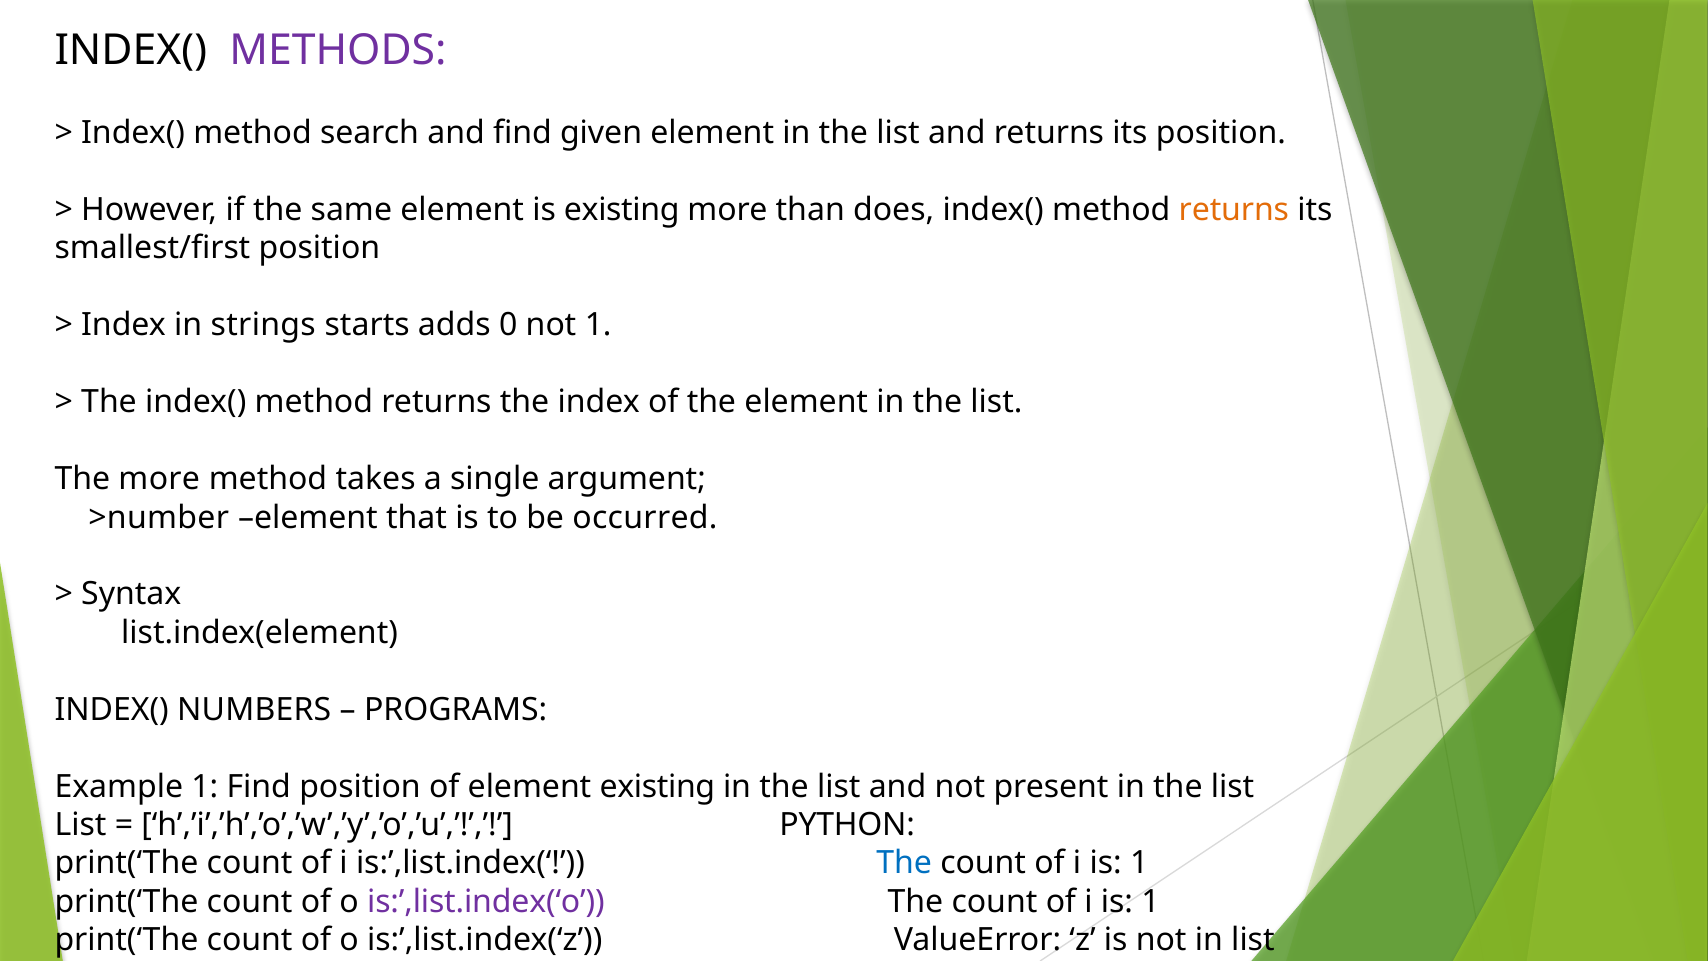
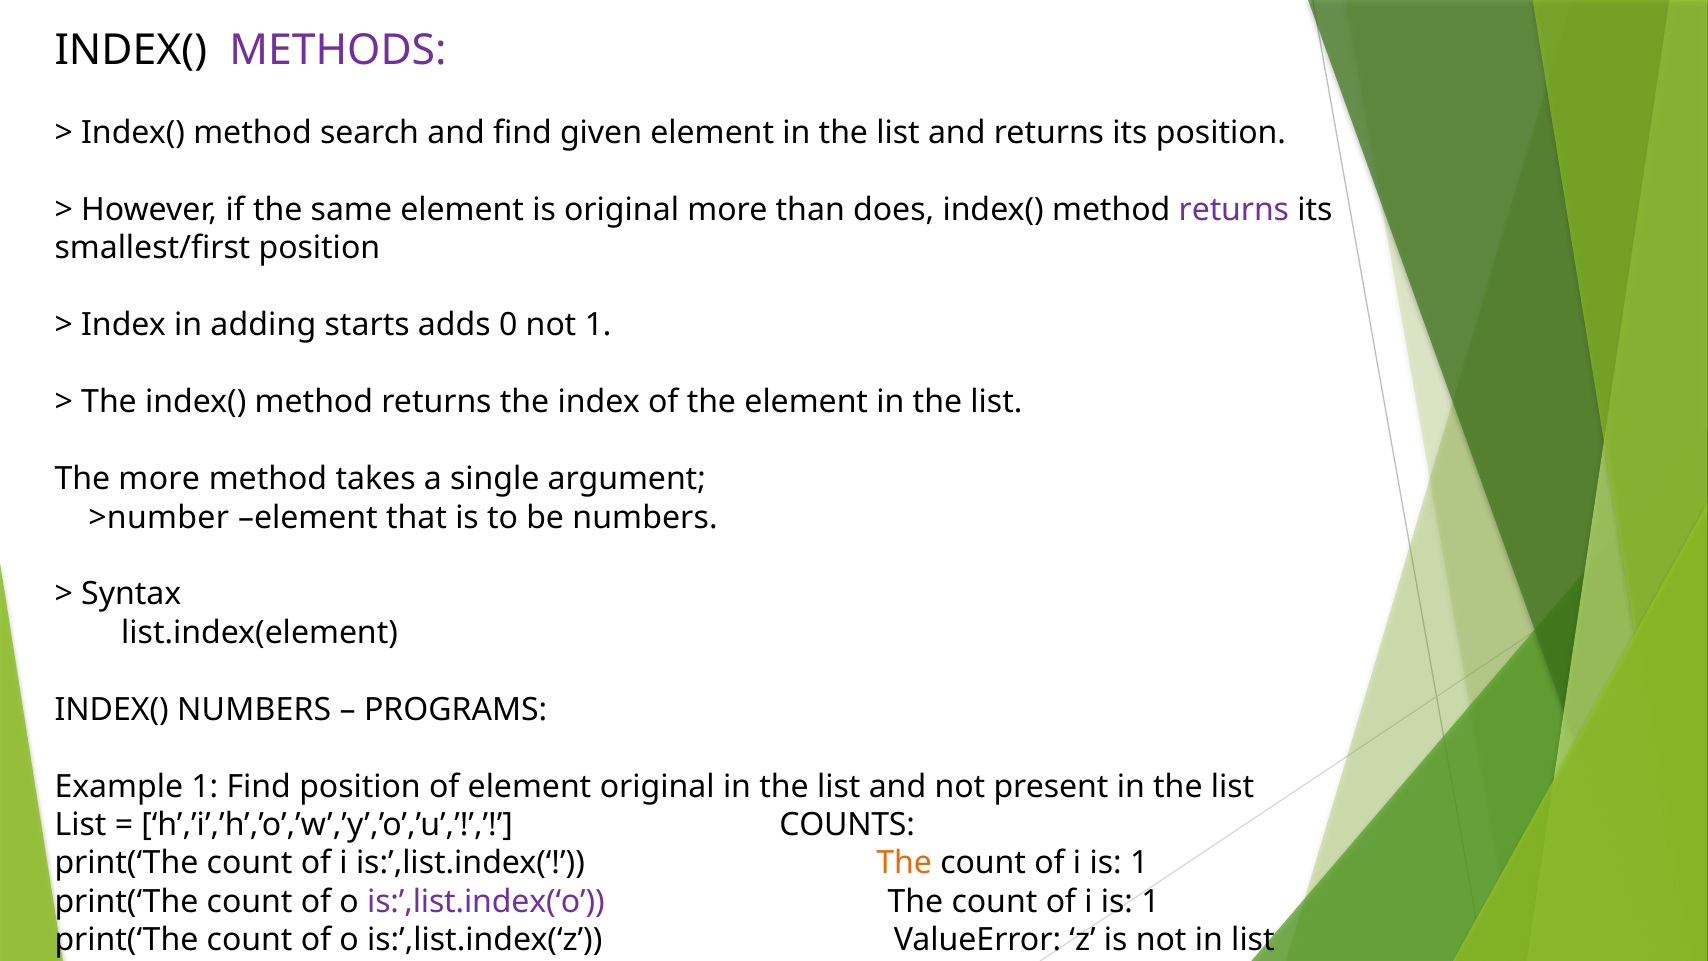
is existing: existing -> original
returns at (1234, 210) colour: orange -> purple
strings: strings -> adding
be occurred: occurred -> numbers
element existing: existing -> original
PYTHON: PYTHON -> COUNTS
The at (904, 863) colour: blue -> orange
